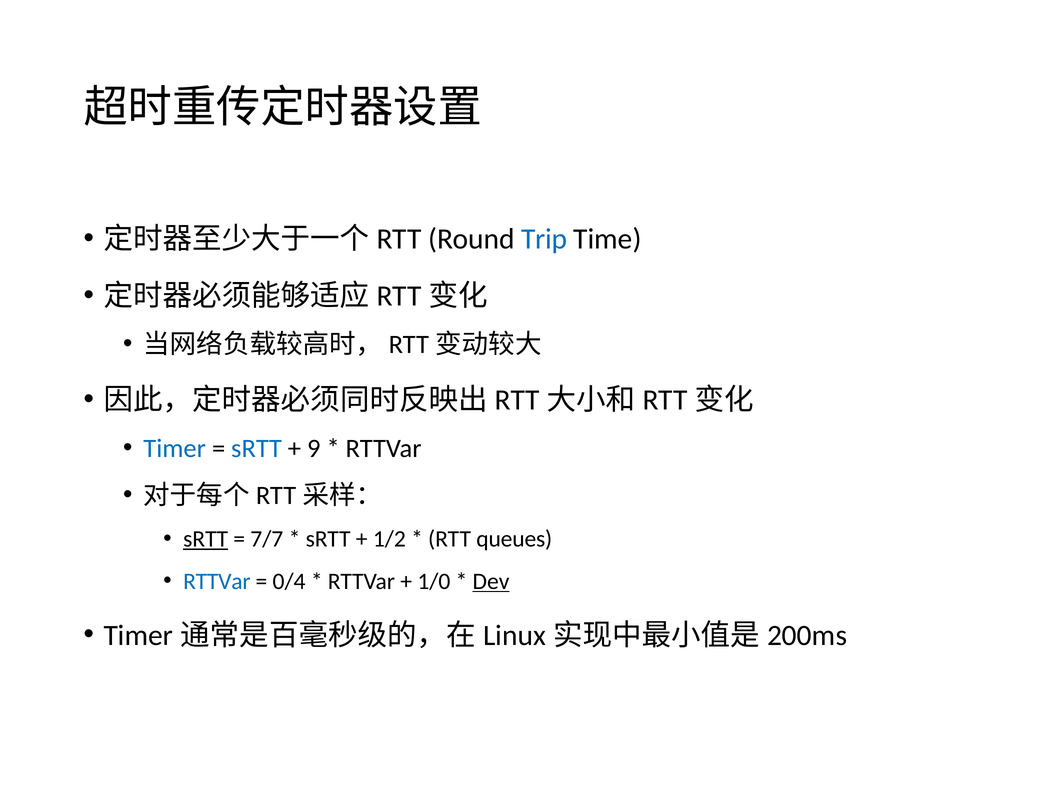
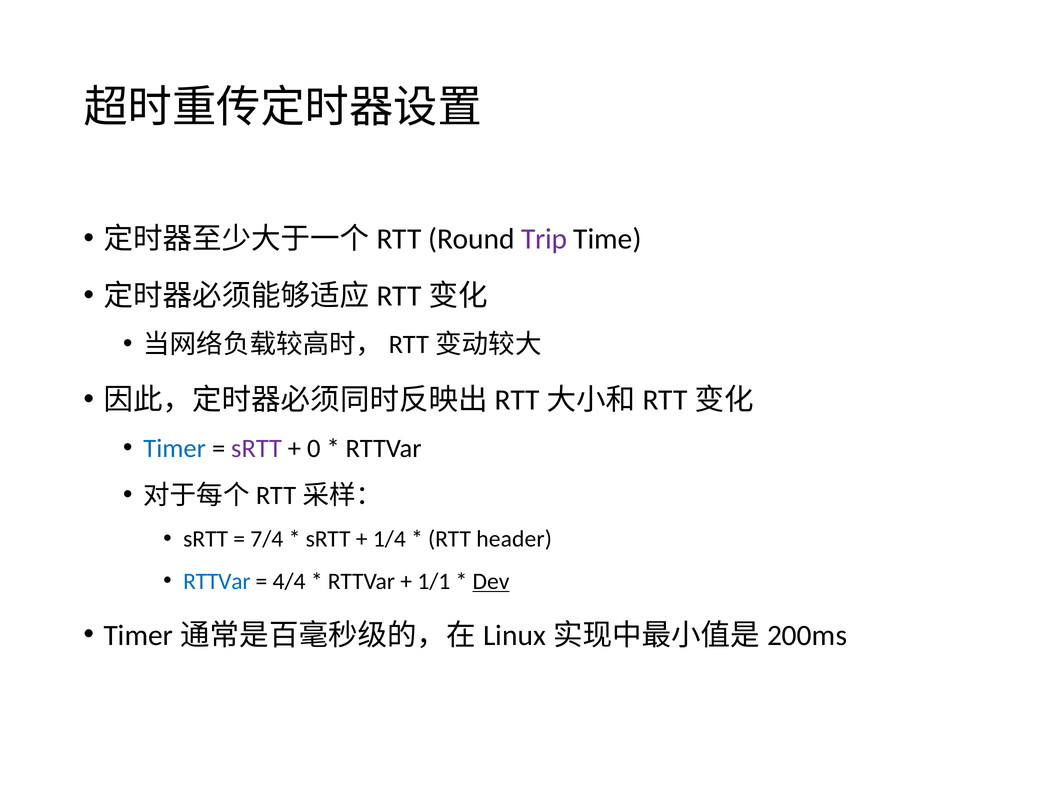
Trip colour: blue -> purple
sRTT at (256, 449) colour: blue -> purple
9: 9 -> 0
sRTT at (206, 540) underline: present -> none
7/7: 7/7 -> 7/4
1/2: 1/2 -> 1/4
queues: queues -> header
0/4: 0/4 -> 4/4
1/0: 1/0 -> 1/1
